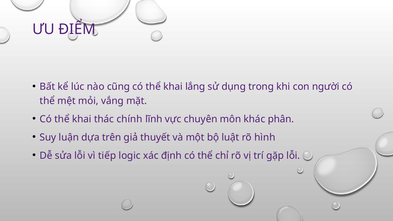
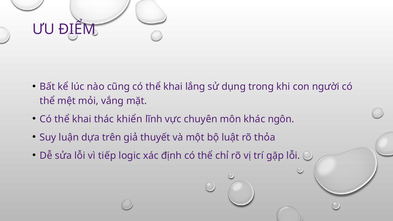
chính: chính -> khiển
phân: phân -> ngôn
hình: hình -> thỏa
